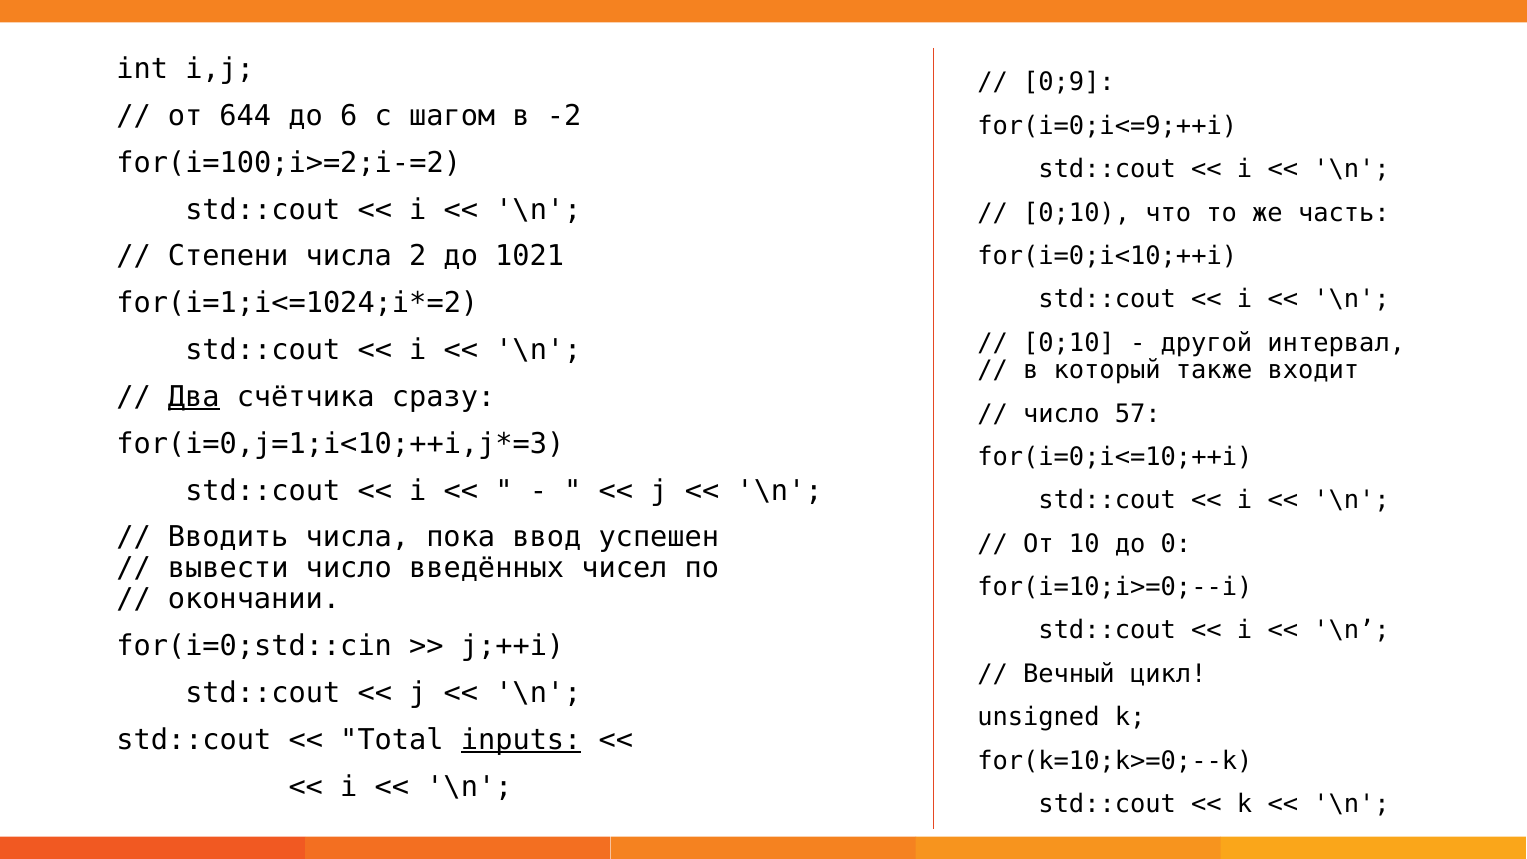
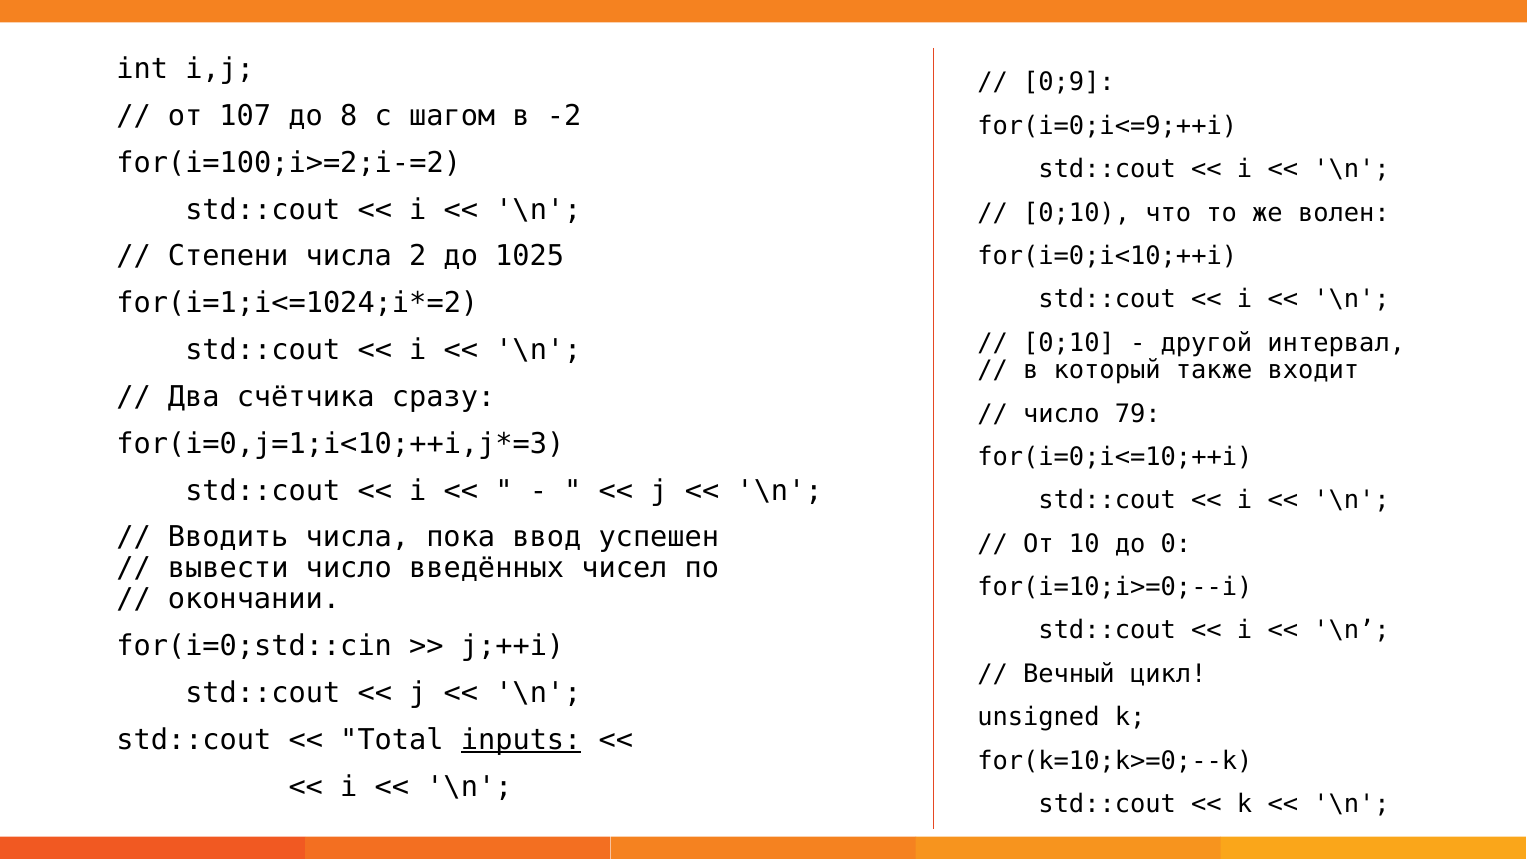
644: 644 -> 107
6: 6 -> 8
часть: часть -> волен
1021: 1021 -> 1025
Два underline: present -> none
57: 57 -> 79
